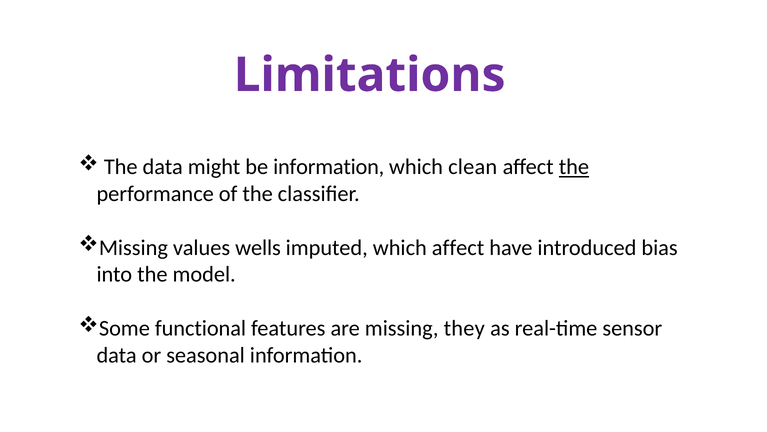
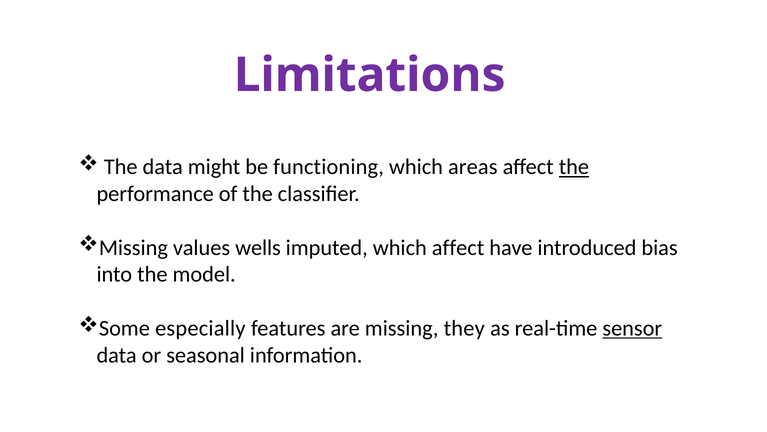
be information: information -> functioning
clean: clean -> areas
functional: functional -> especially
sensor underline: none -> present
